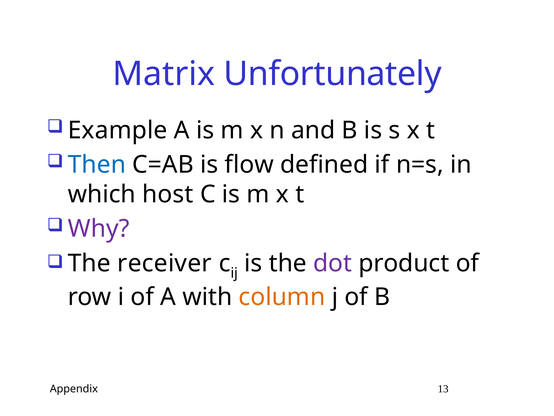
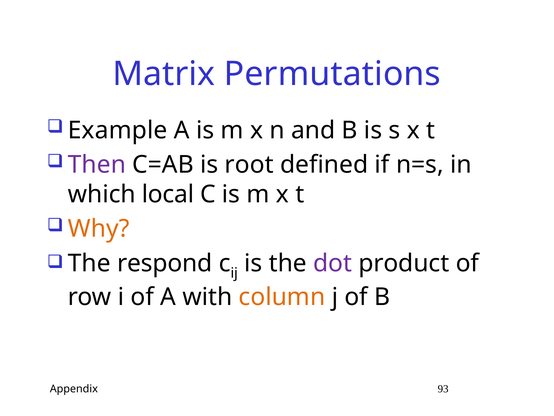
Unfortunately: Unfortunately -> Permutations
Then colour: blue -> purple
flow: flow -> root
host: host -> local
Why colour: purple -> orange
receiver: receiver -> respond
13: 13 -> 93
